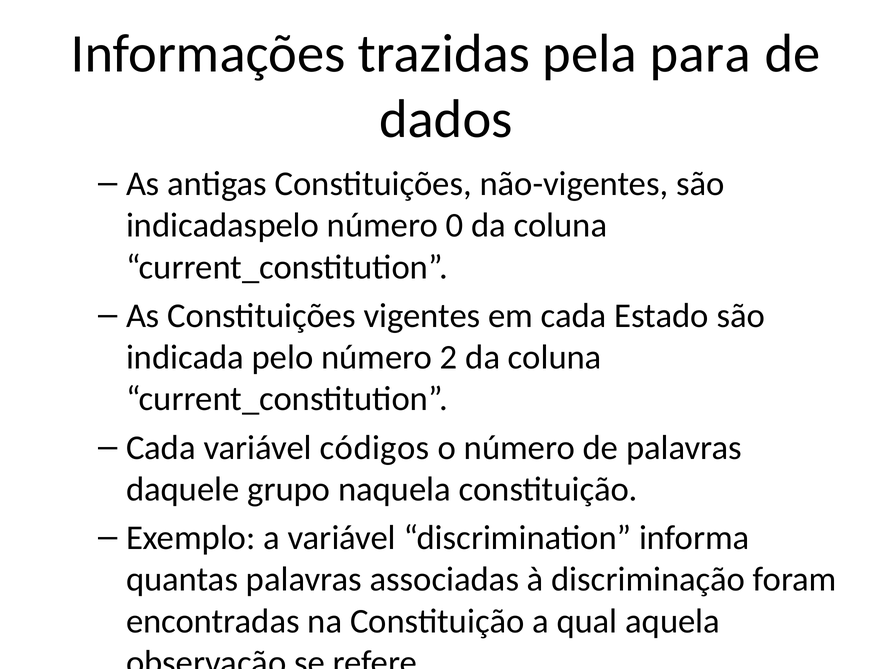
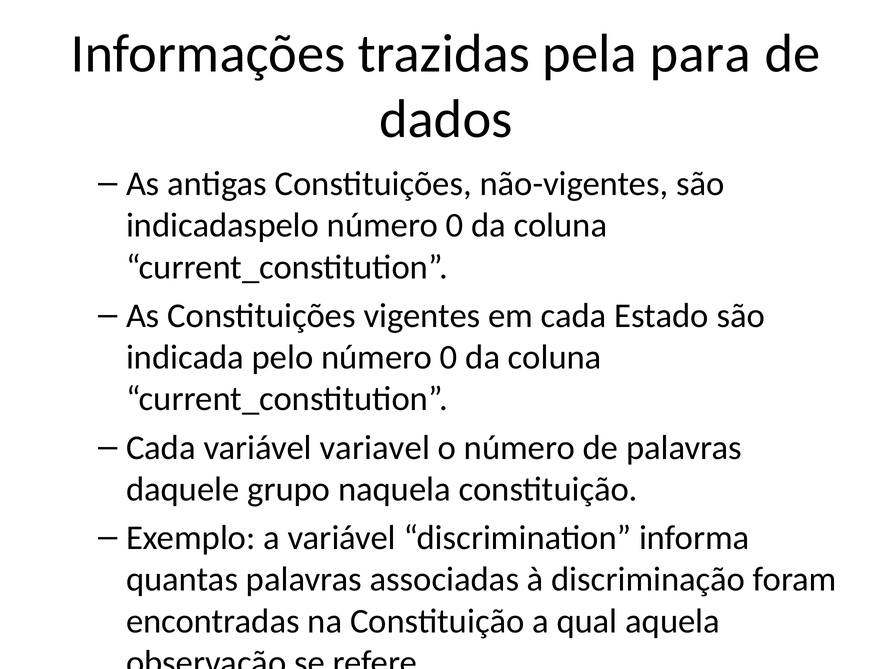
pelo número 2: 2 -> 0
códigos: códigos -> variavel
